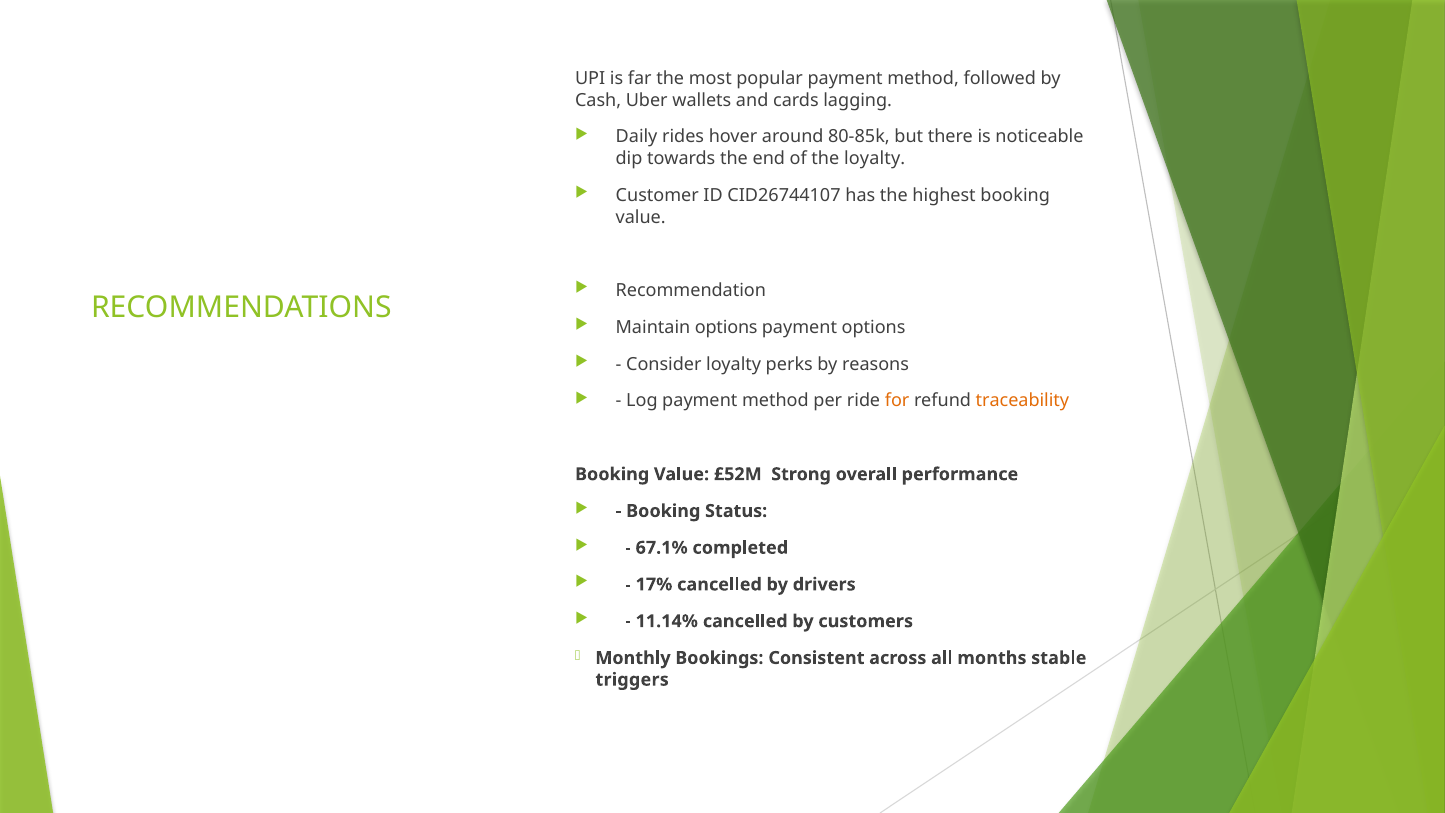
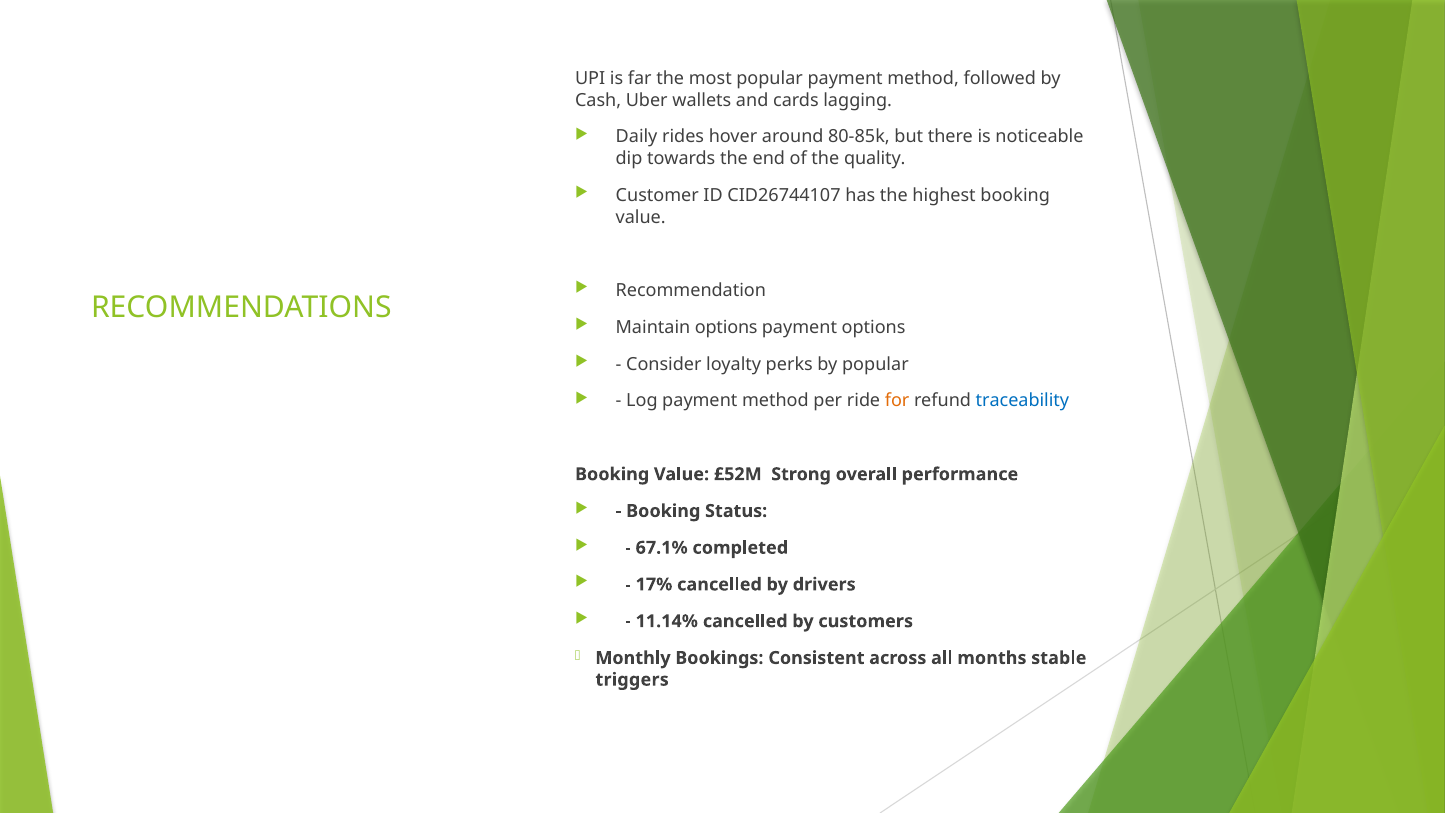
the loyalty: loyalty -> quality
by reasons: reasons -> popular
traceability colour: orange -> blue
